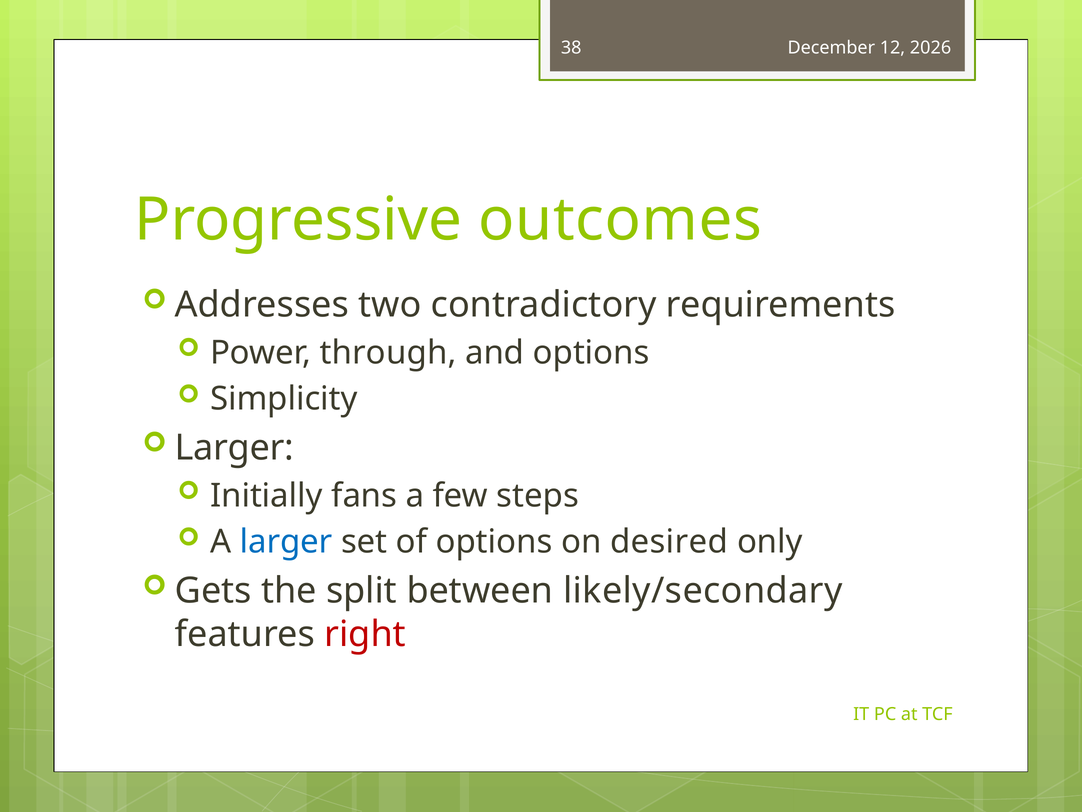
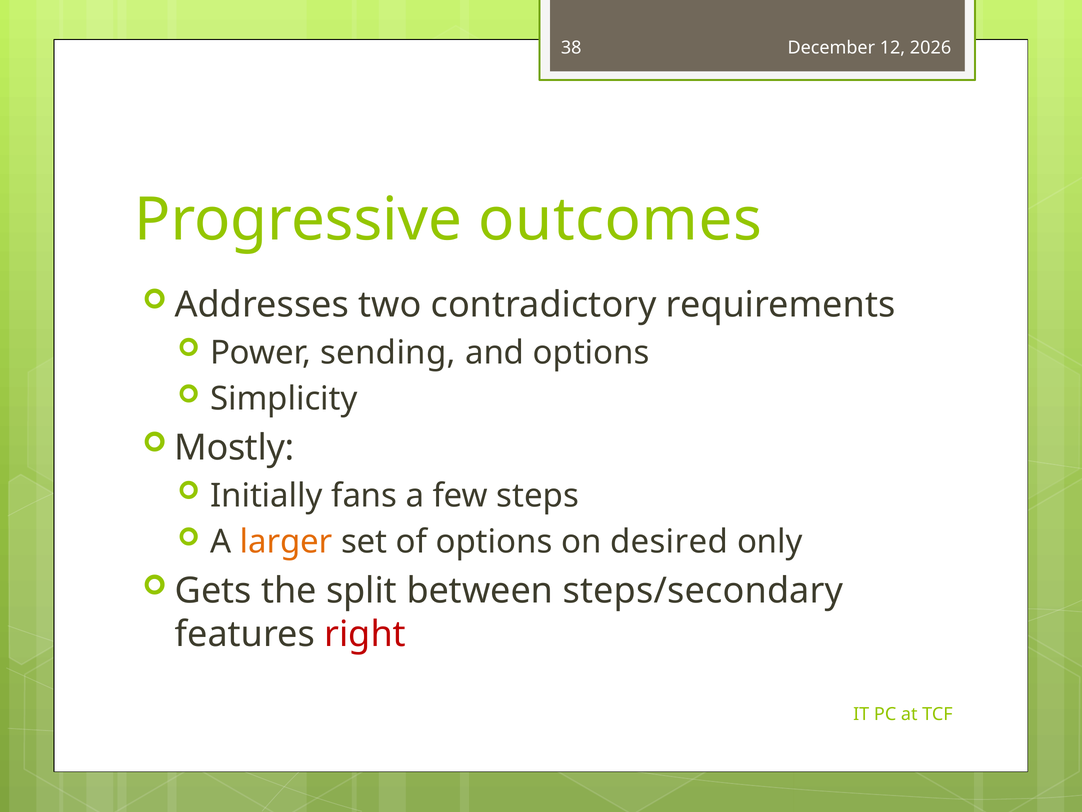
through: through -> sending
Larger at (234, 448): Larger -> Mostly
larger at (286, 542) colour: blue -> orange
likely/secondary: likely/secondary -> steps/secondary
